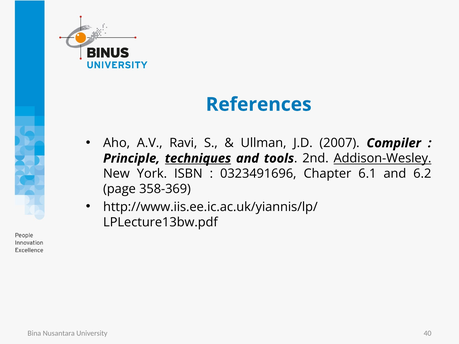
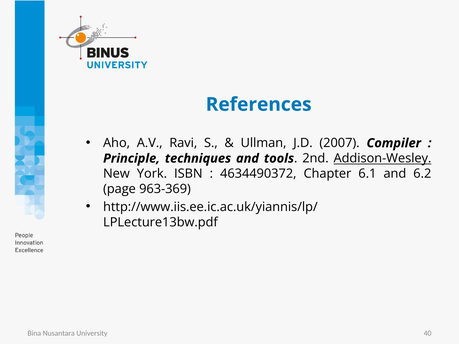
techniques underline: present -> none
0323491696: 0323491696 -> 4634490372
358-369: 358-369 -> 963-369
